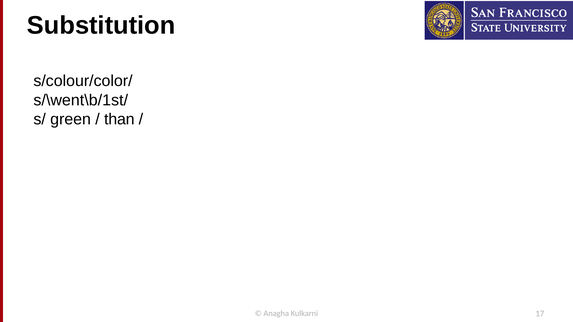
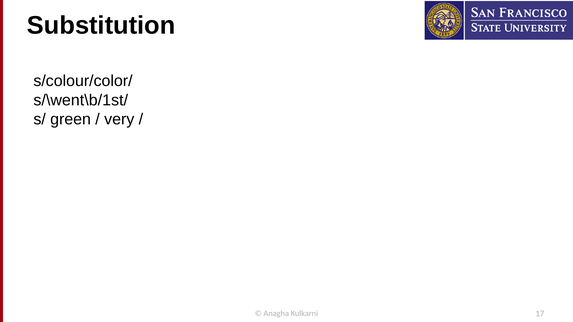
than: than -> very
